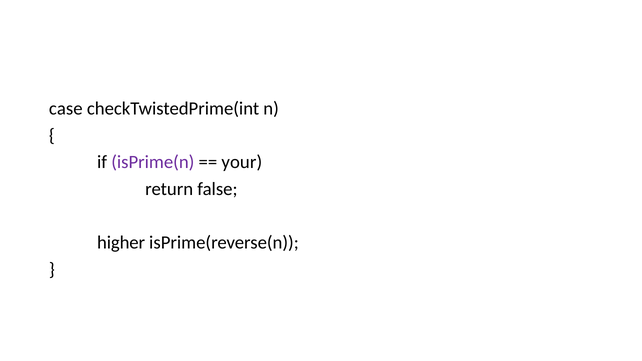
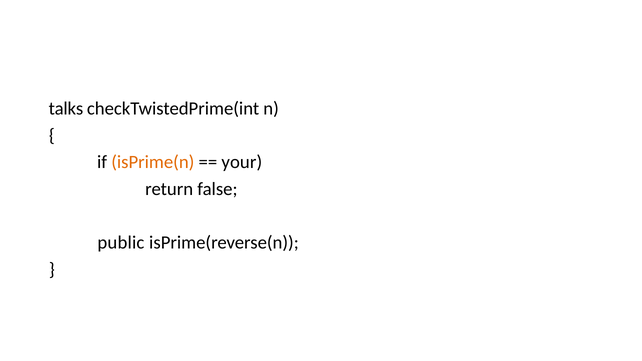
case: case -> talks
isPrime(n colour: purple -> orange
higher: higher -> public
